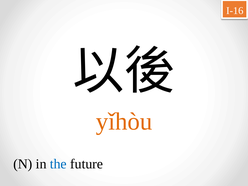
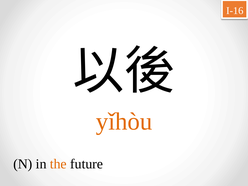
the colour: blue -> orange
